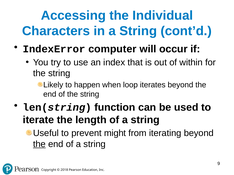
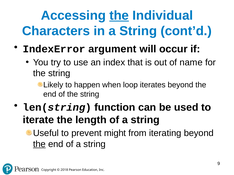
the at (119, 16) underline: none -> present
computer: computer -> argument
within: within -> name
